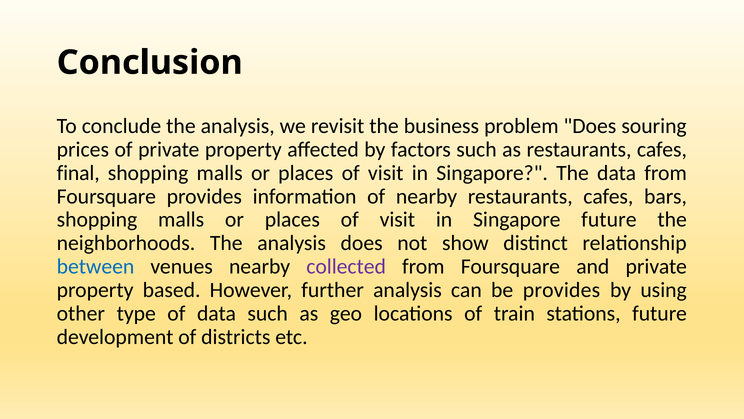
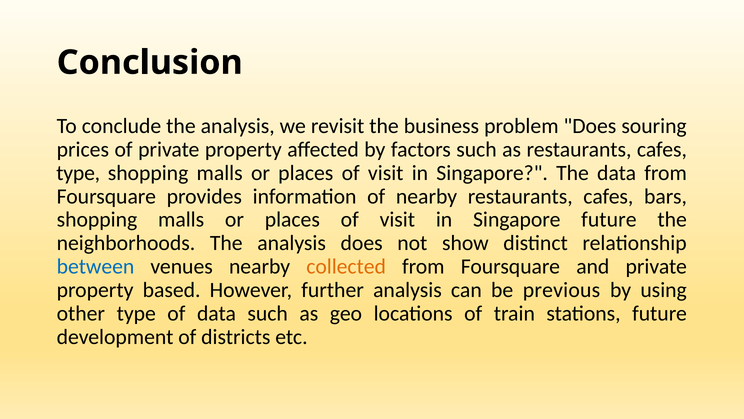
final at (78, 173): final -> type
collected colour: purple -> orange
be provides: provides -> previous
